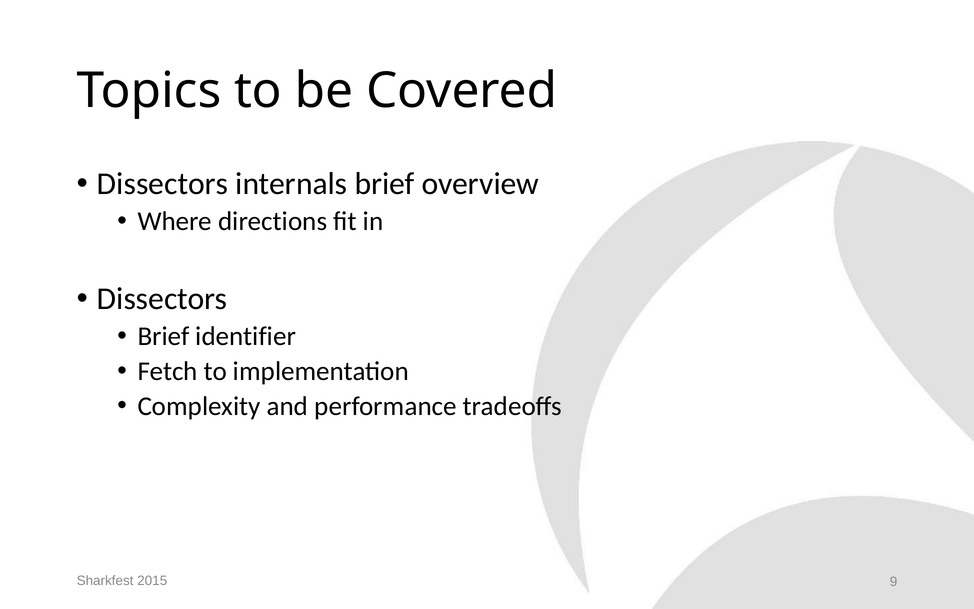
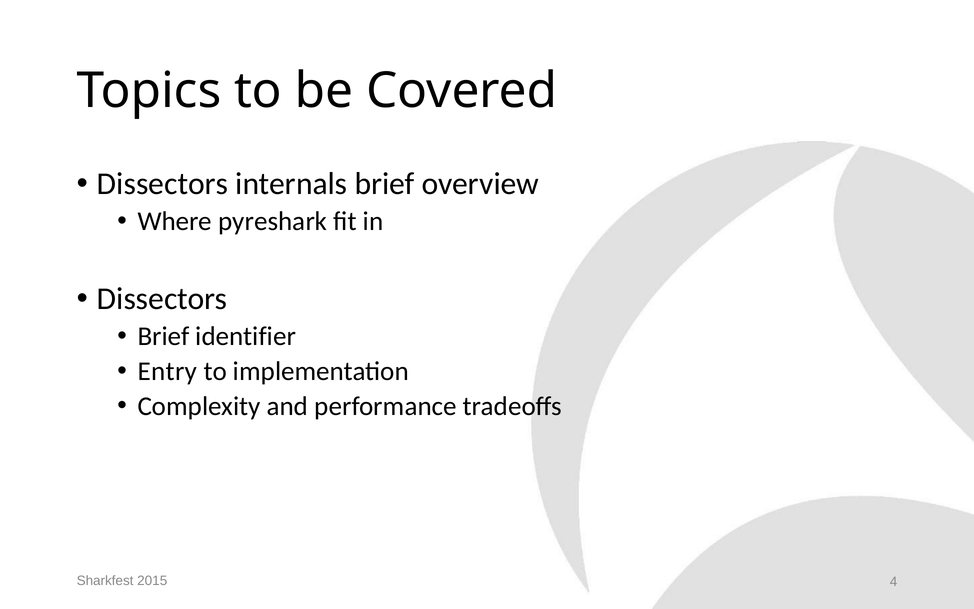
directions: directions -> pyreshark
Fetch: Fetch -> Entry
9: 9 -> 4
